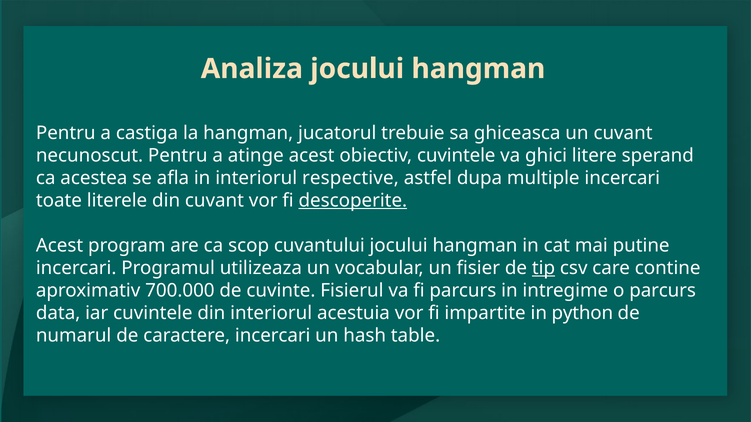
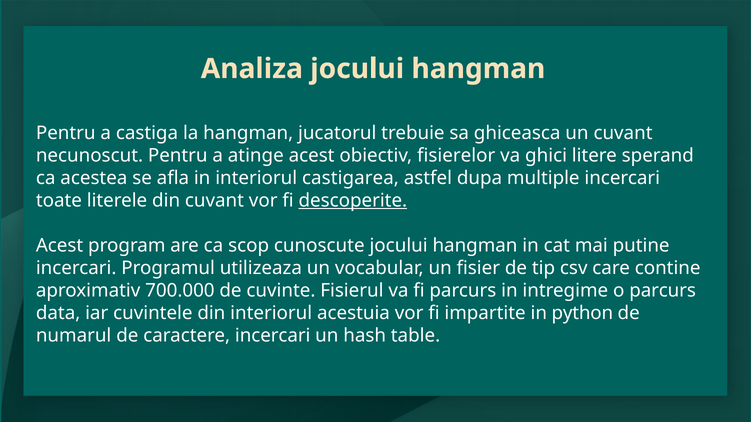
obiectiv cuvintele: cuvintele -> fisierelor
respective: respective -> castigarea
cuvantului: cuvantului -> cunoscute
tip underline: present -> none
